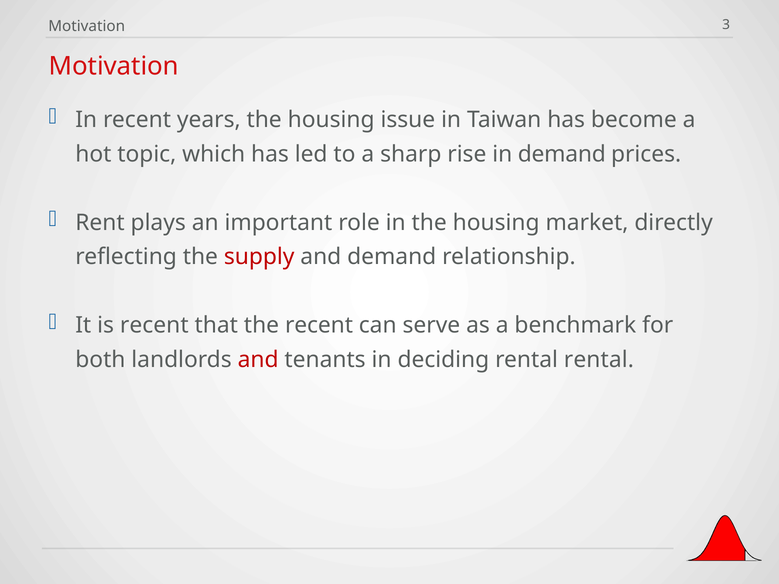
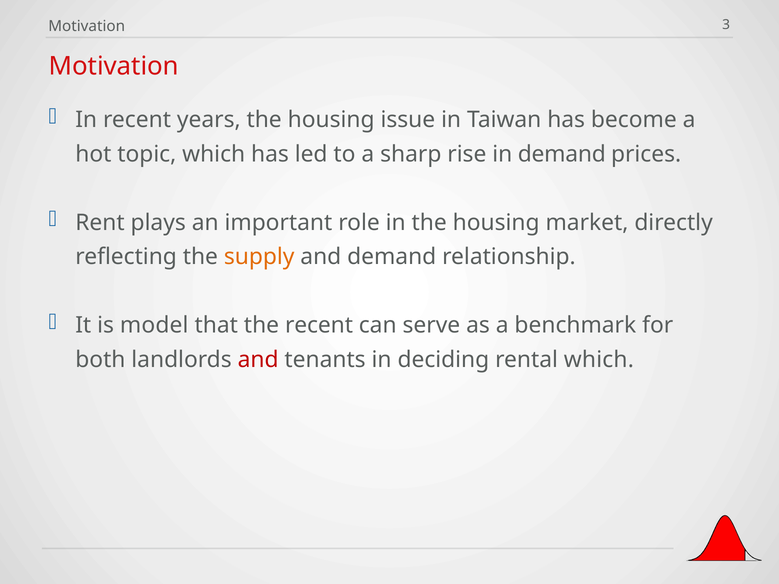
supply colour: red -> orange
is recent: recent -> model
rental rental: rental -> which
